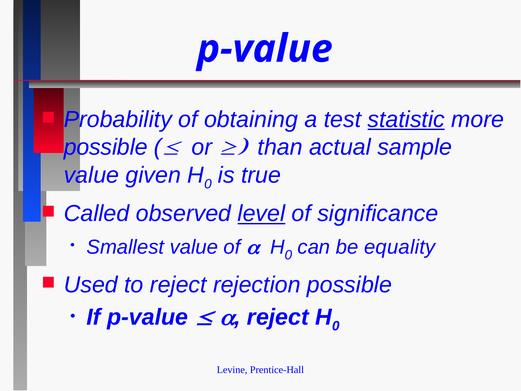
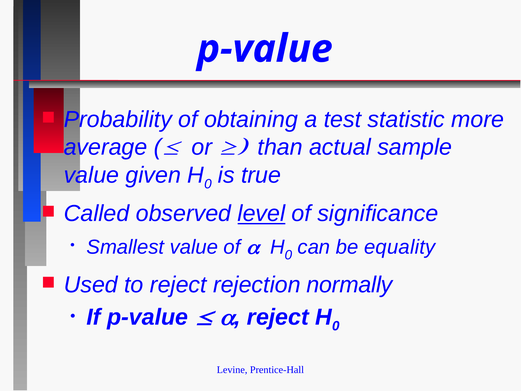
statistic underline: present -> none
possible at (106, 147): possible -> average
rejection possible: possible -> normally
